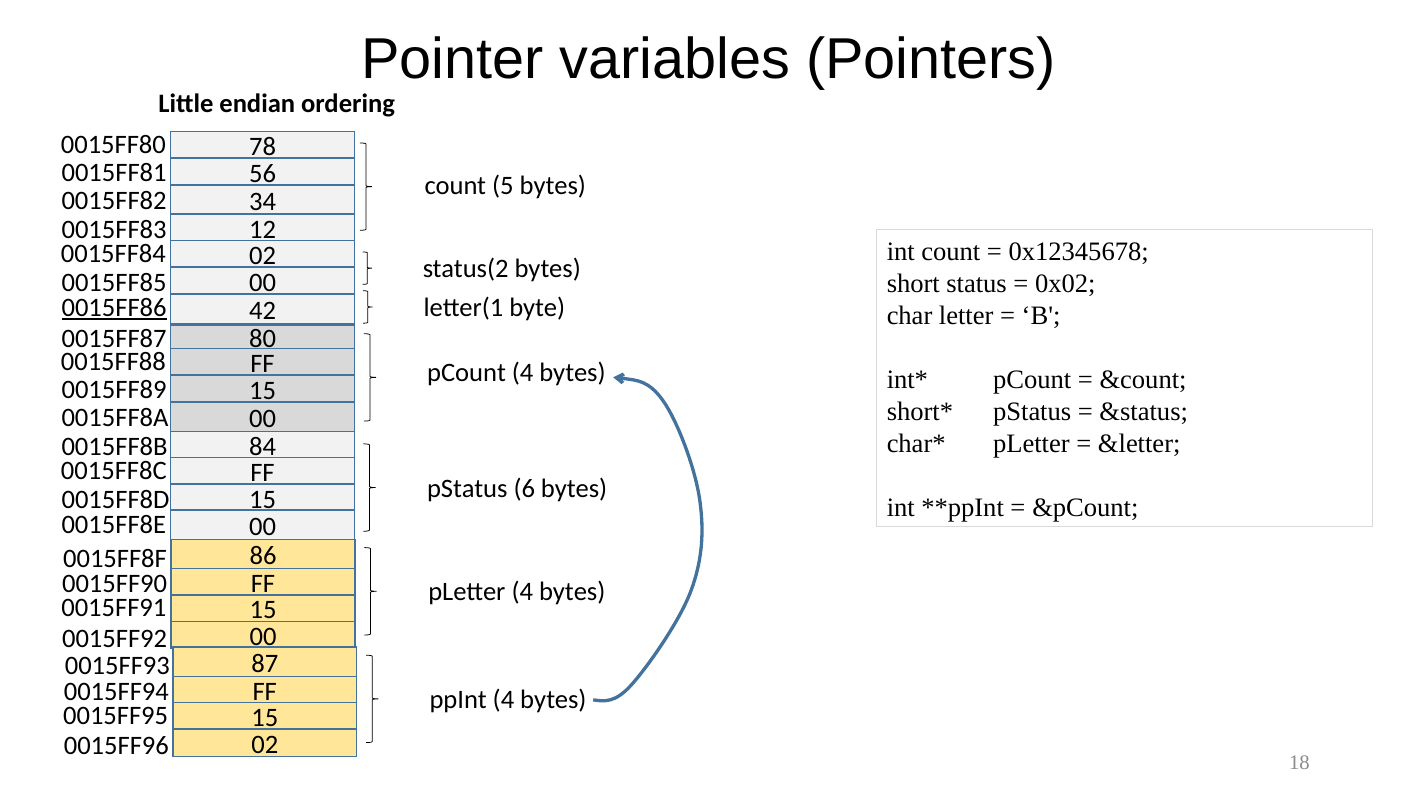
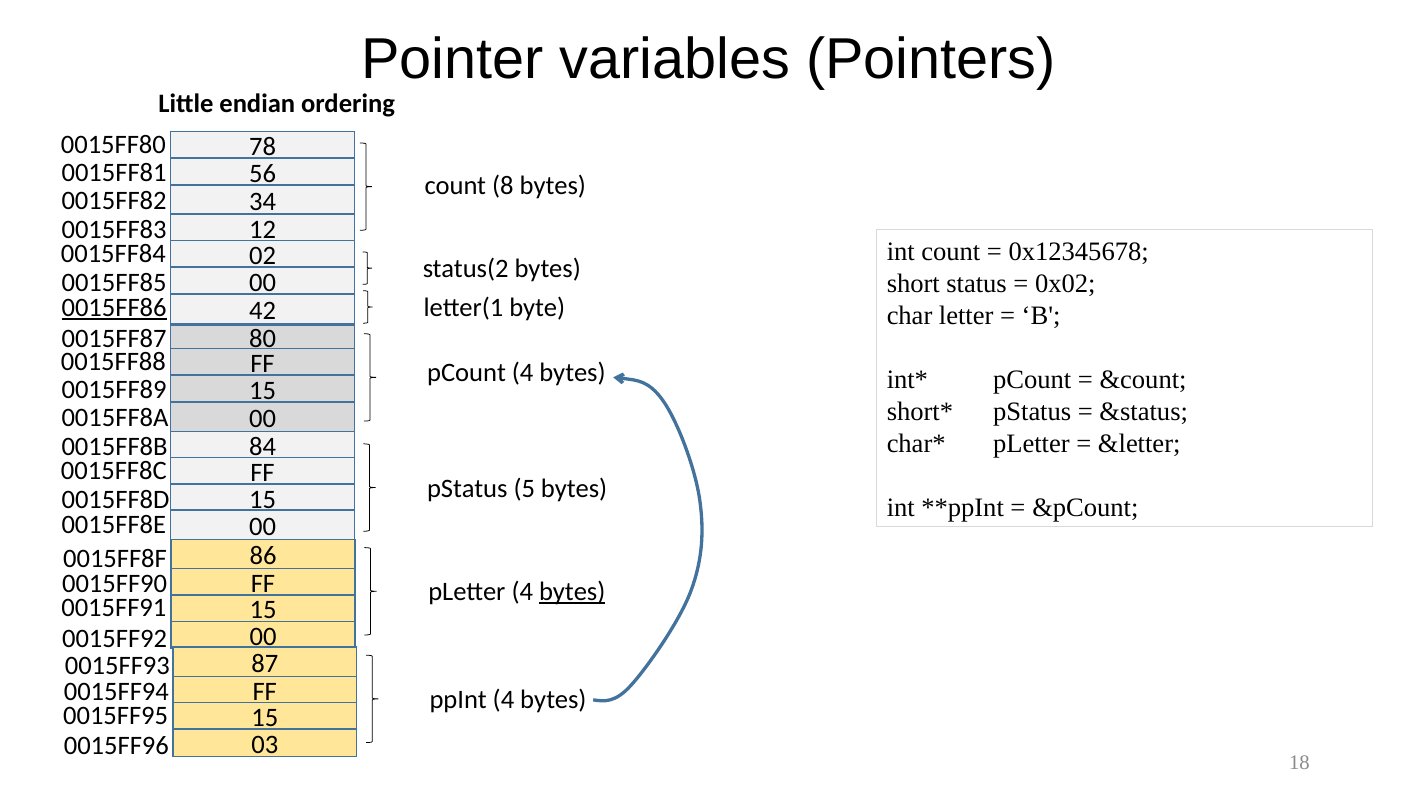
5: 5 -> 8
6: 6 -> 5
bytes at (572, 591) underline: none -> present
0015FF96 02: 02 -> 03
